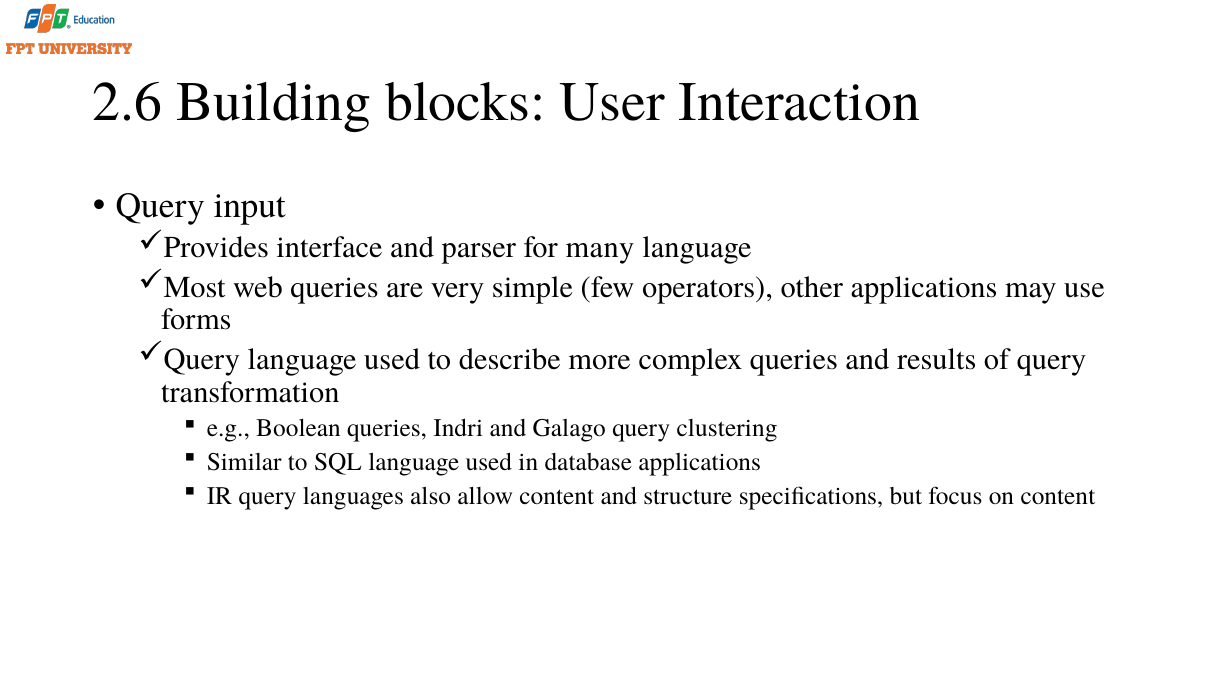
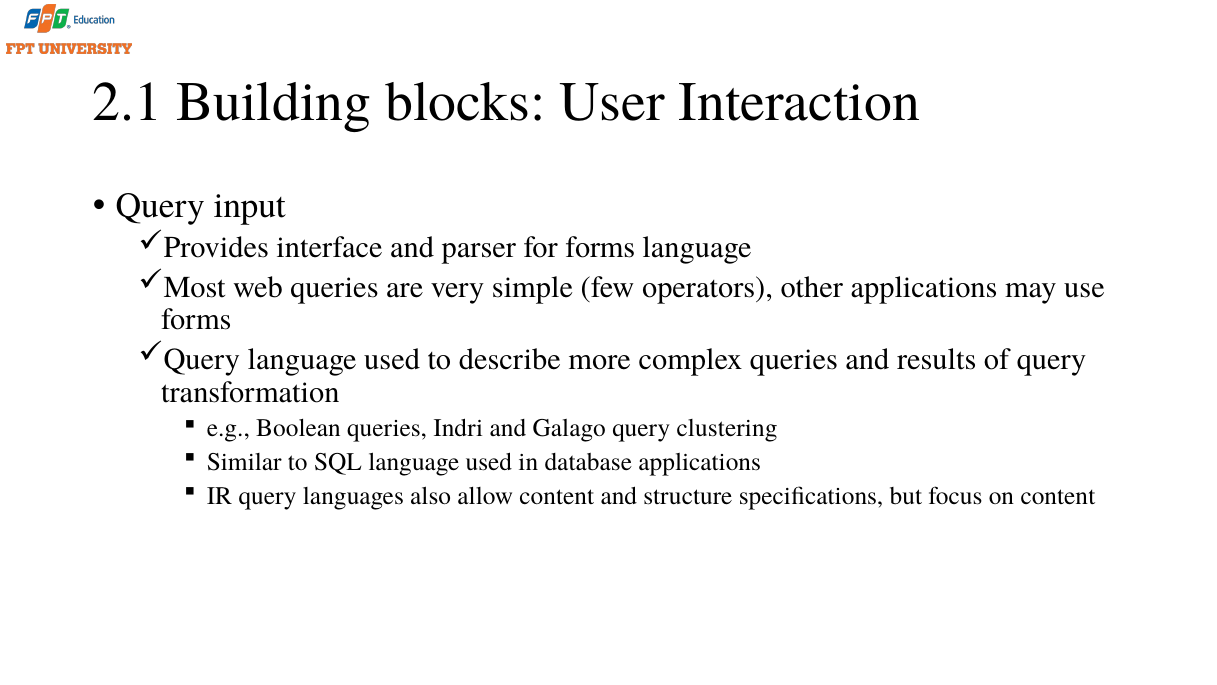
2.6: 2.6 -> 2.1
for many: many -> forms
